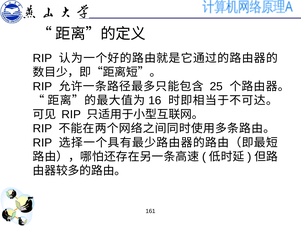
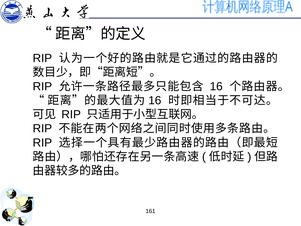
25 at (216, 86): 25 -> 16
